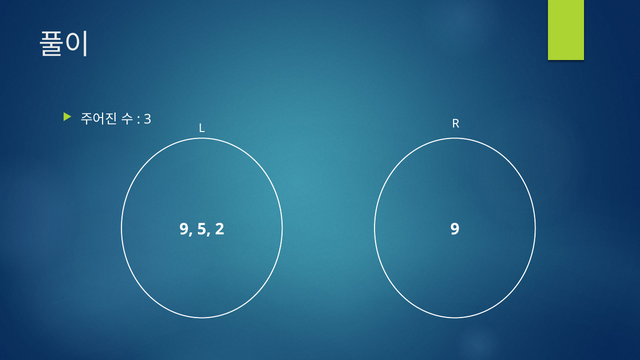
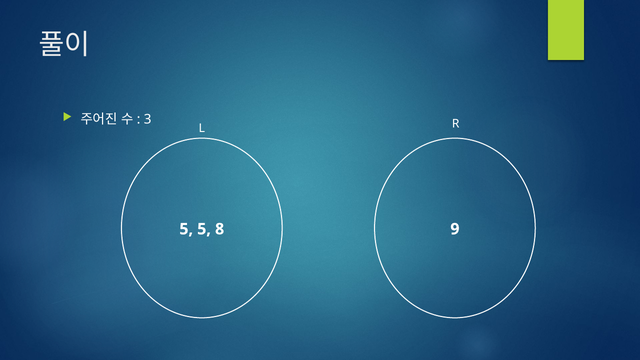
9 at (186, 229): 9 -> 5
2: 2 -> 8
